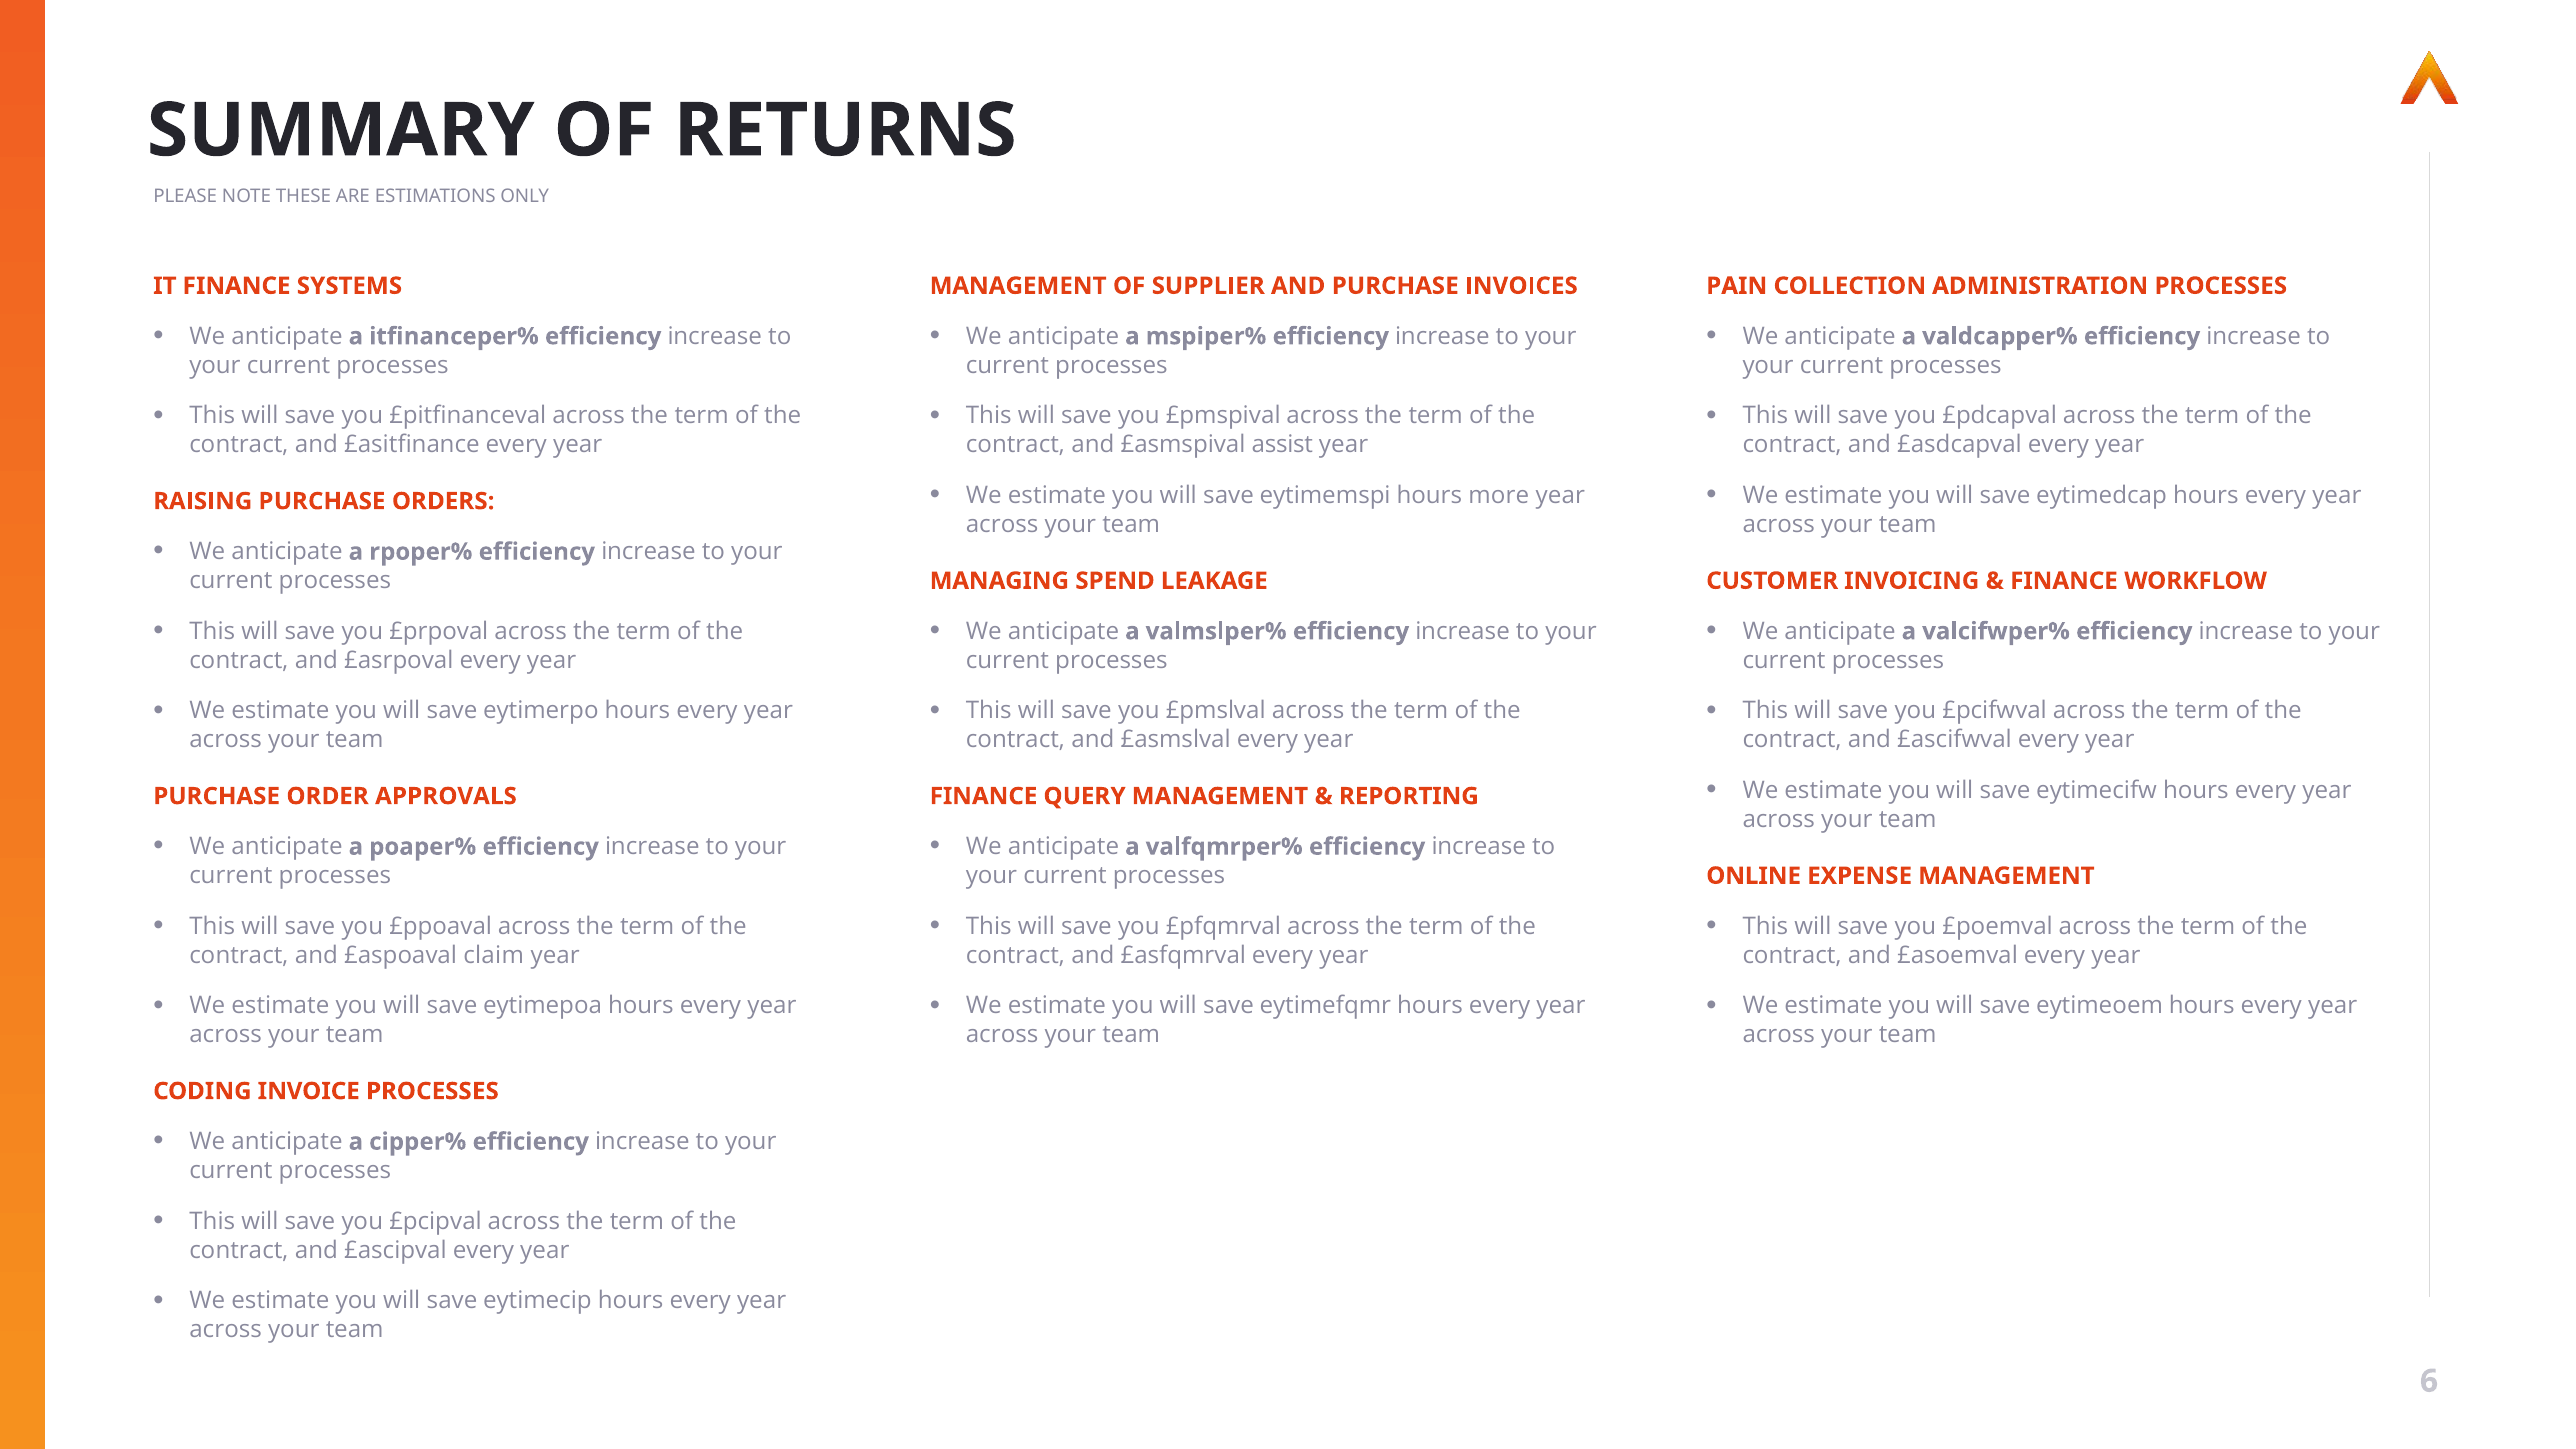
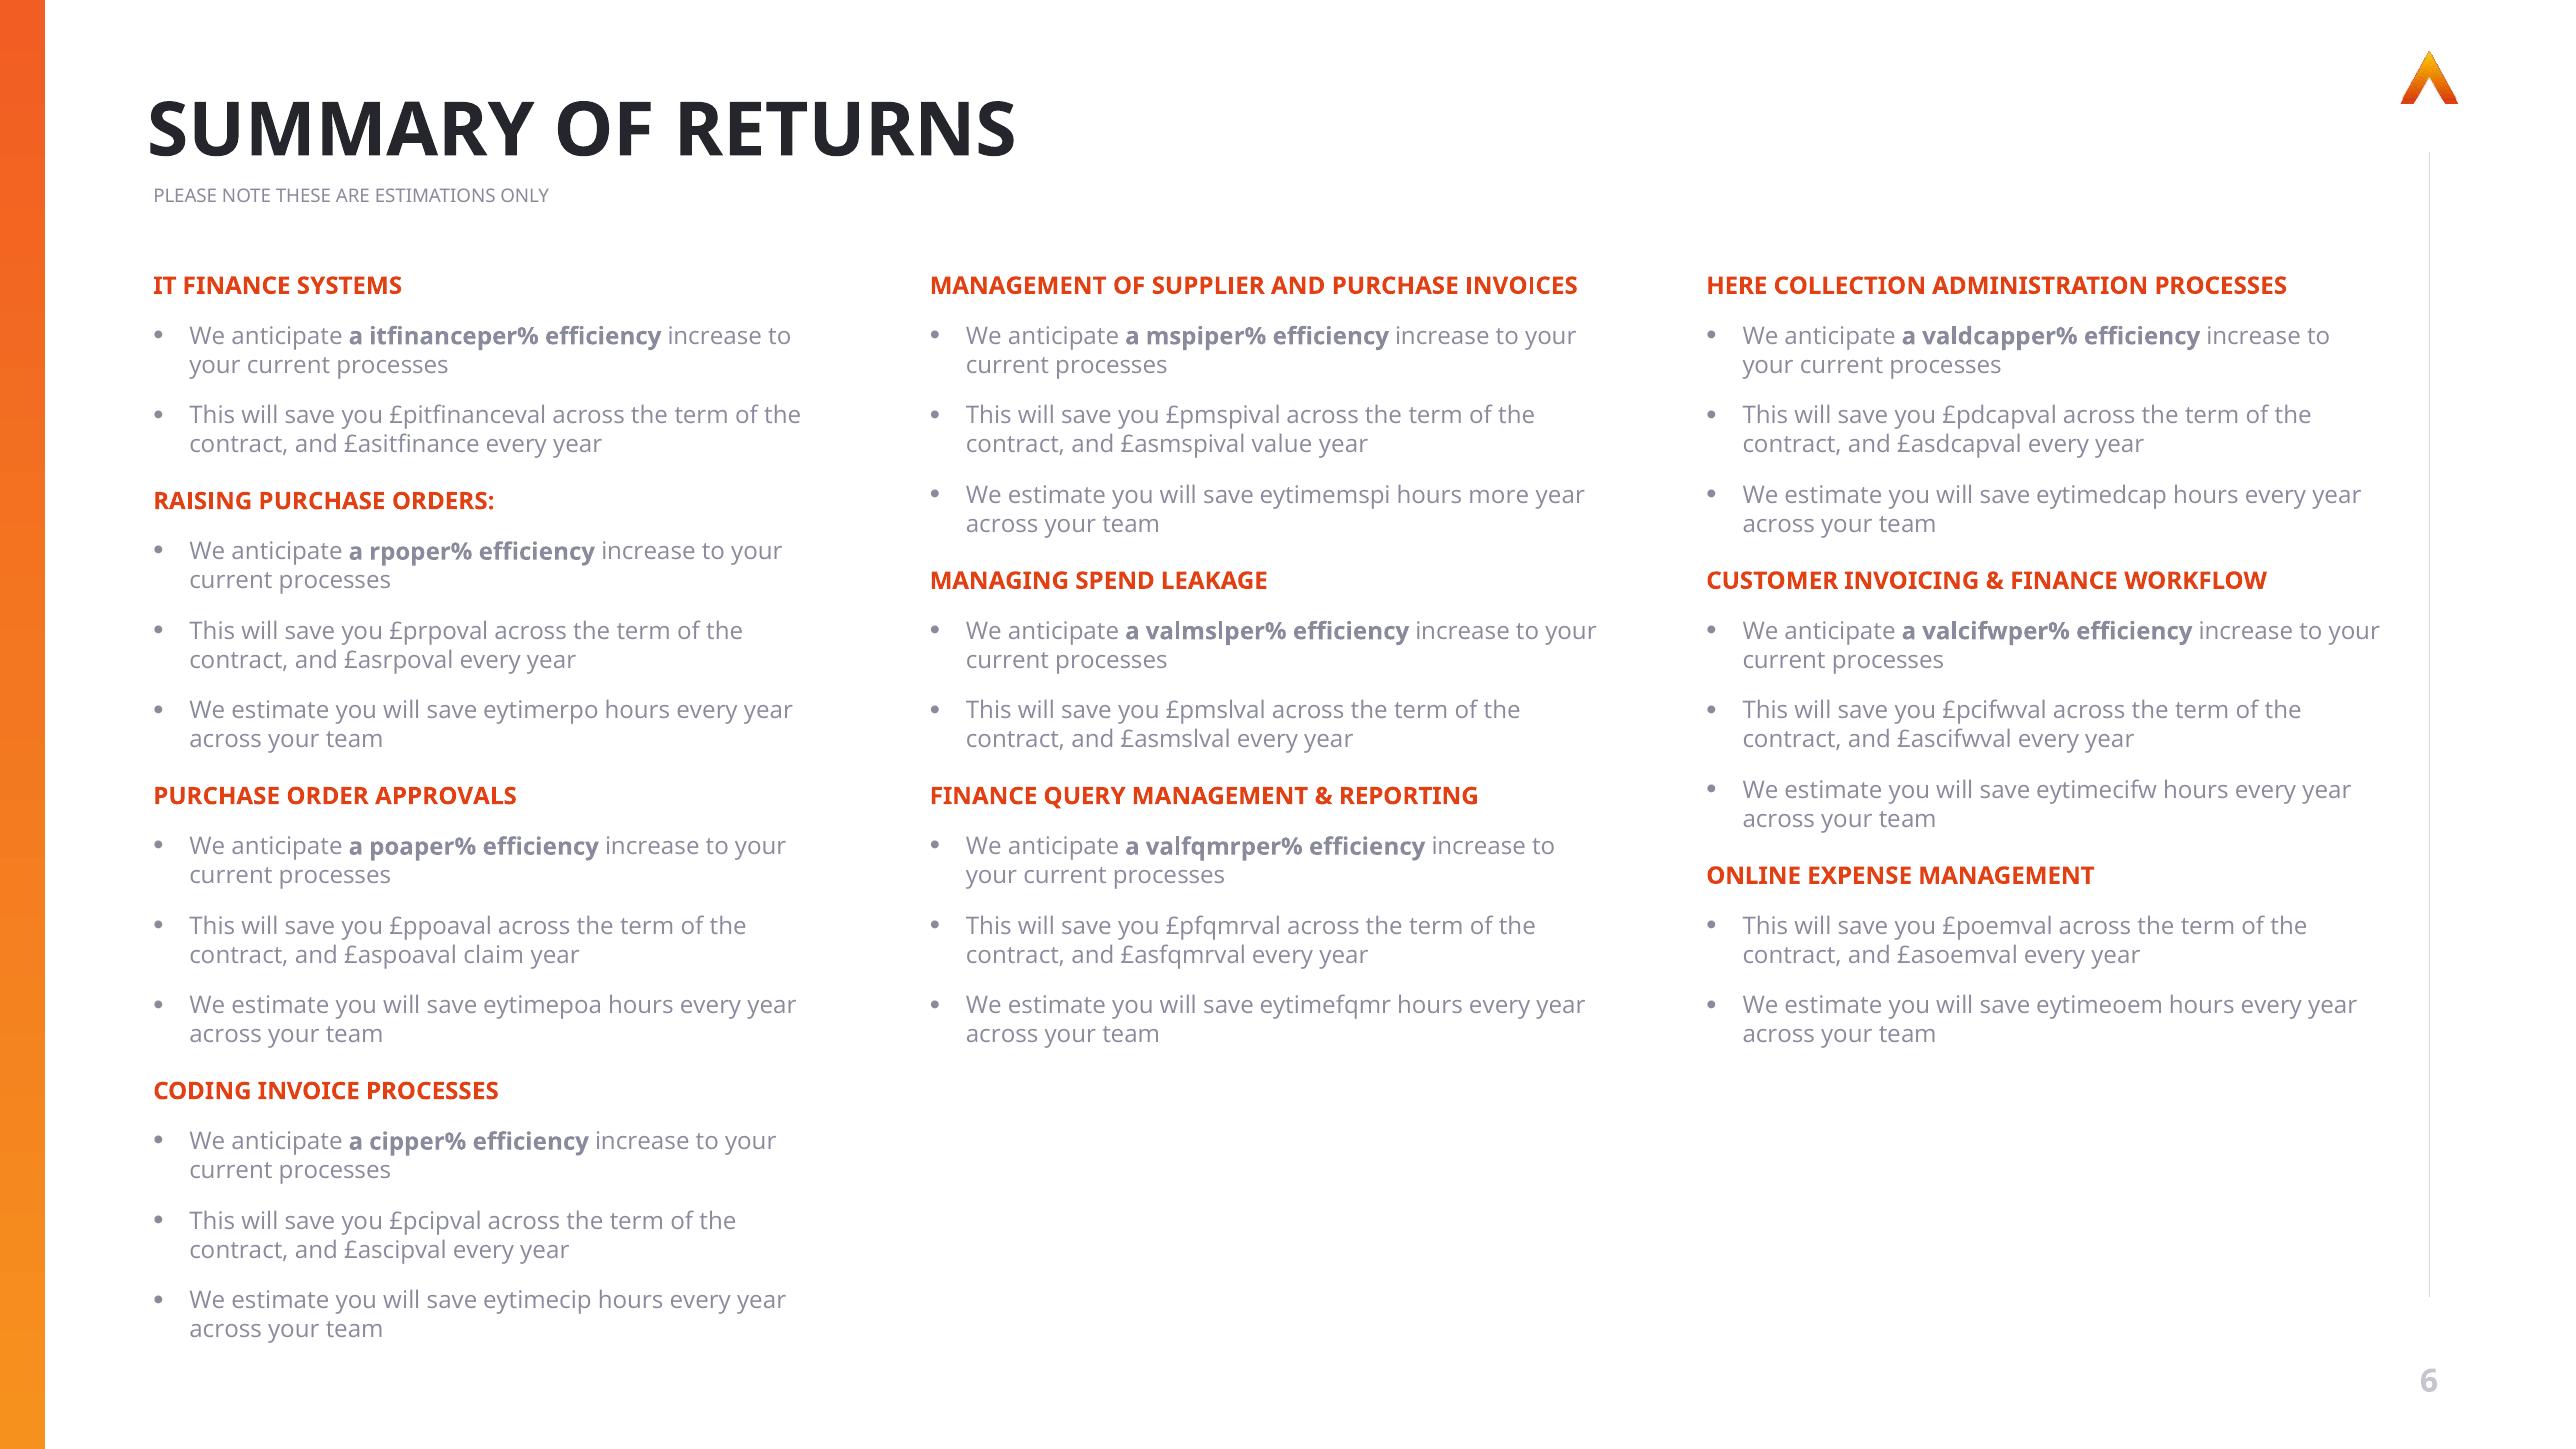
PAIN: PAIN -> HERE
assist: assist -> value
